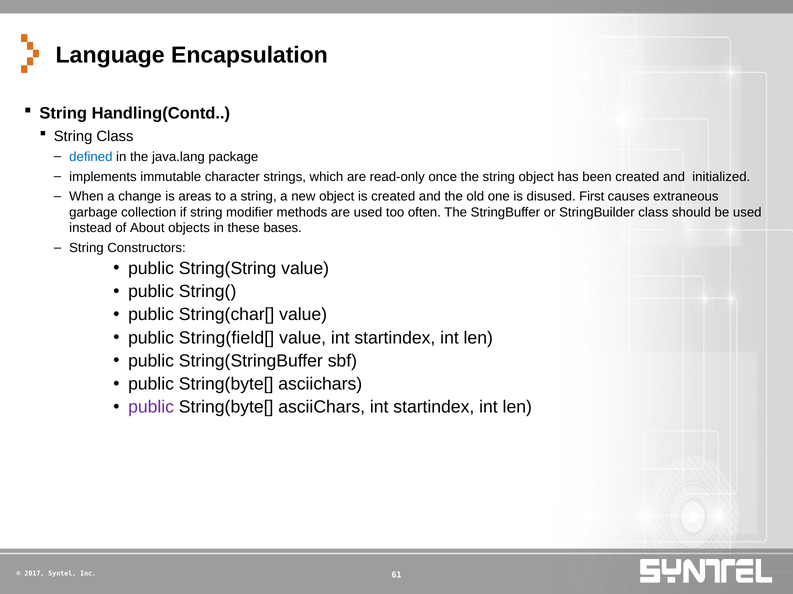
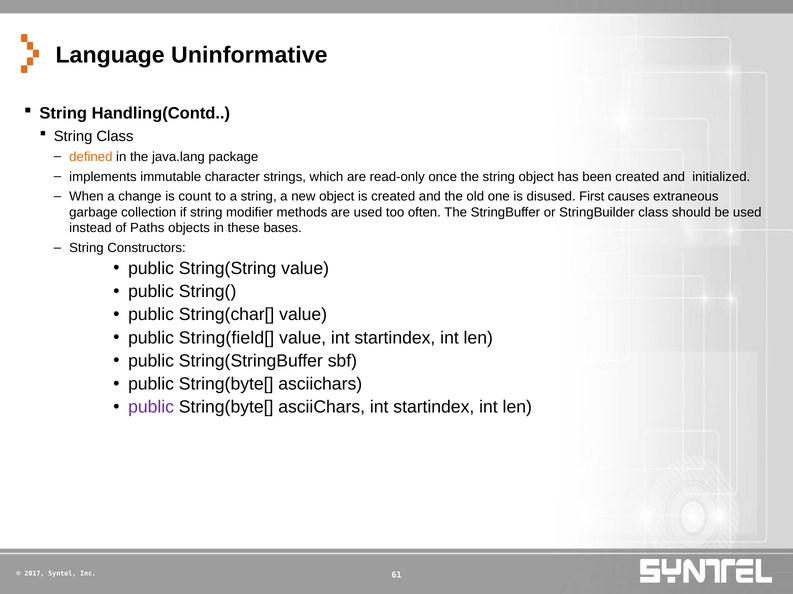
Encapsulation: Encapsulation -> Uninformative
defined colour: blue -> orange
areas: areas -> count
About: About -> Paths
